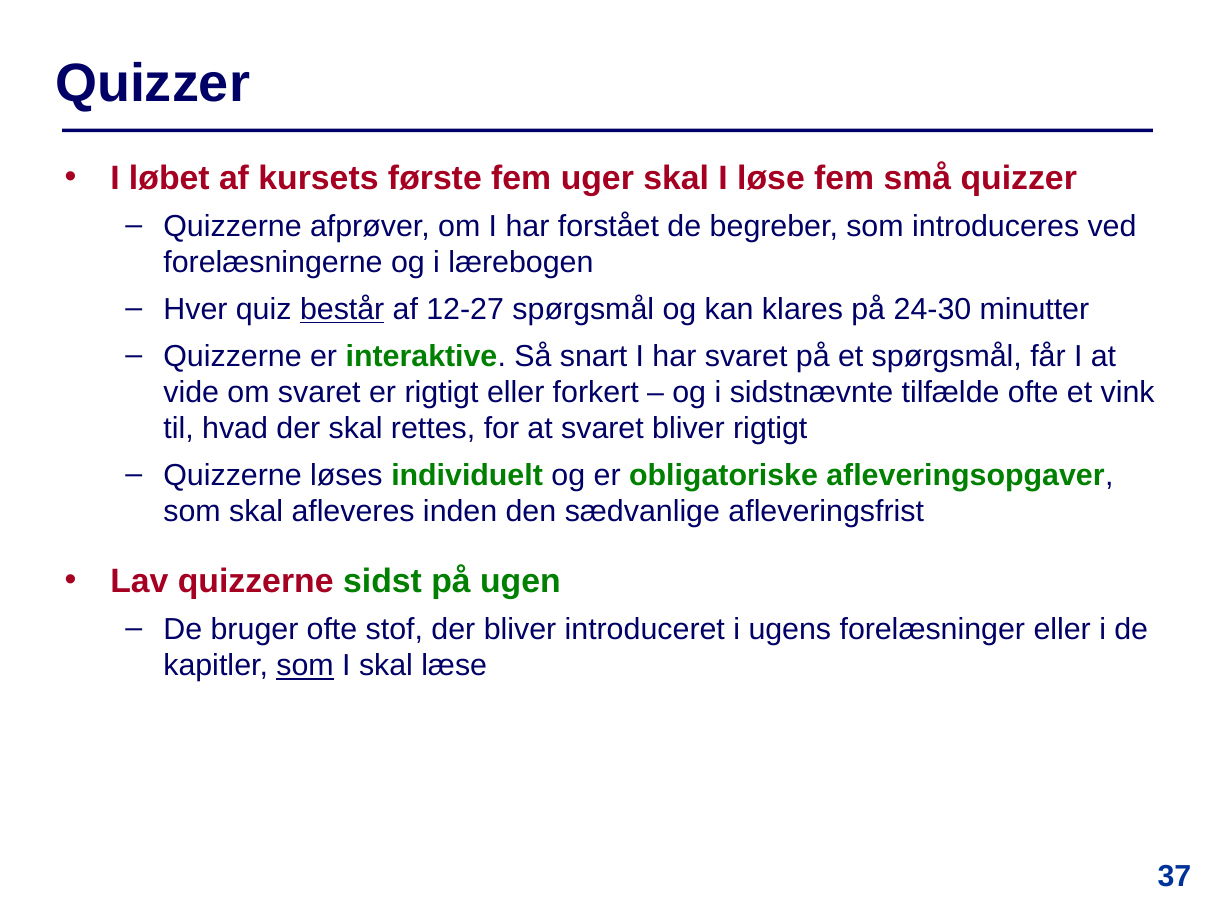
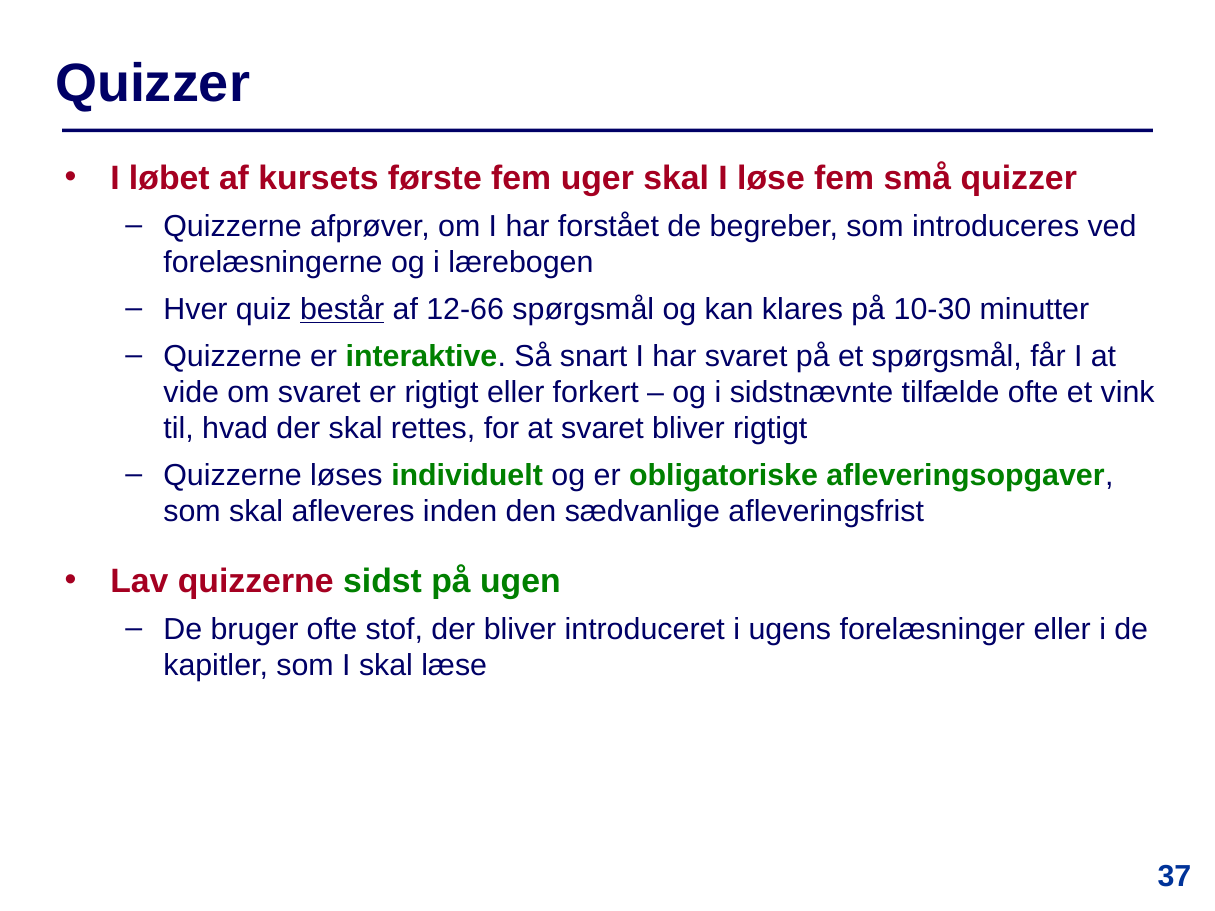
12-27: 12-27 -> 12-66
24-30: 24-30 -> 10-30
som at (305, 666) underline: present -> none
